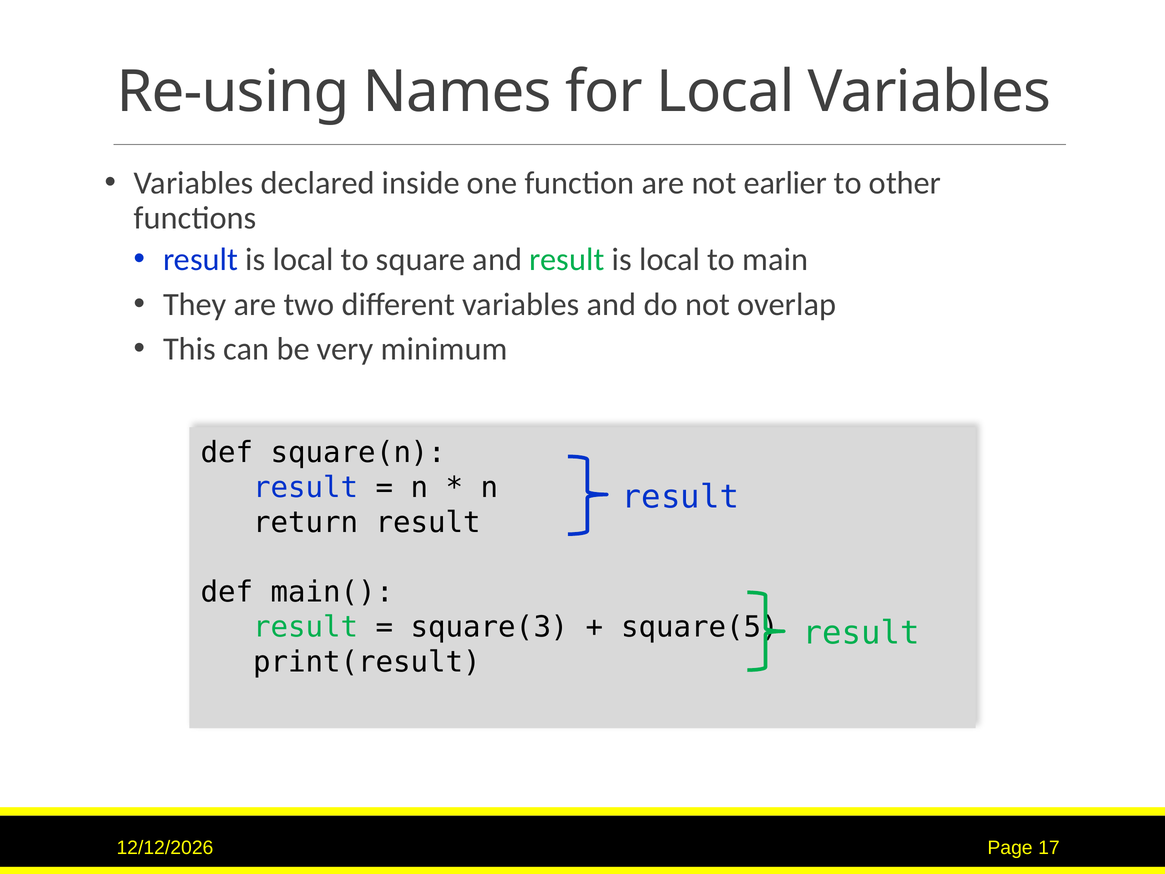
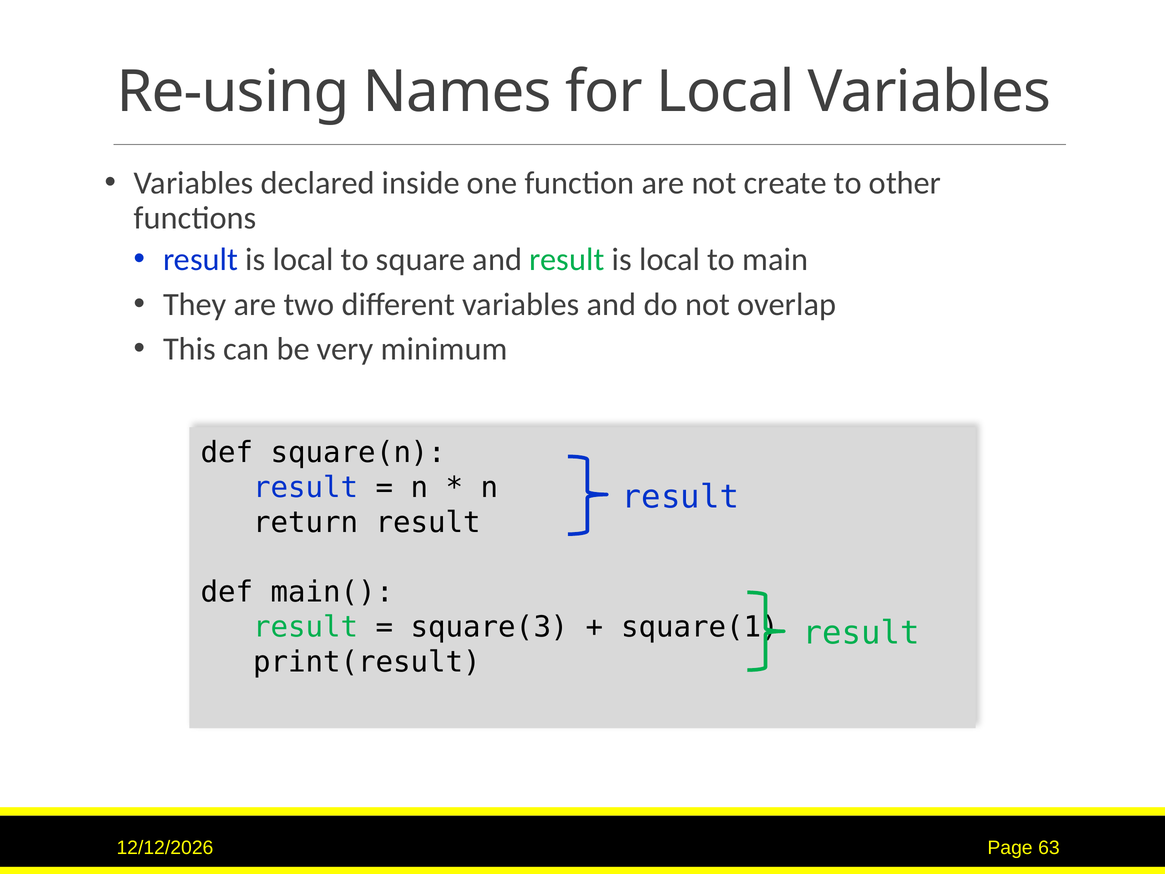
earlier: earlier -> create
square(5: square(5 -> square(1
17: 17 -> 63
